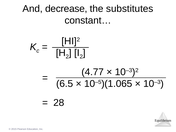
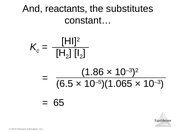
decrease: decrease -> reactants
4.77: 4.77 -> 1.86
28: 28 -> 65
